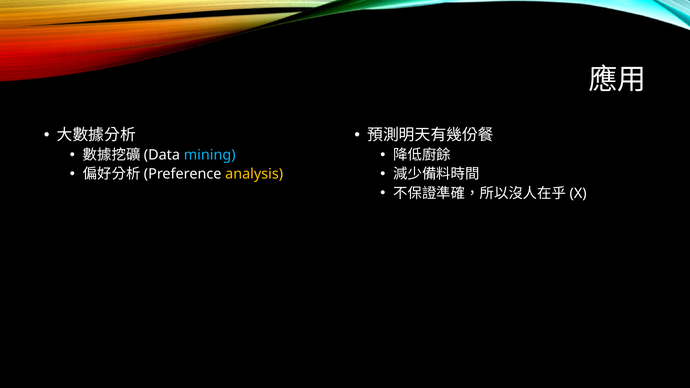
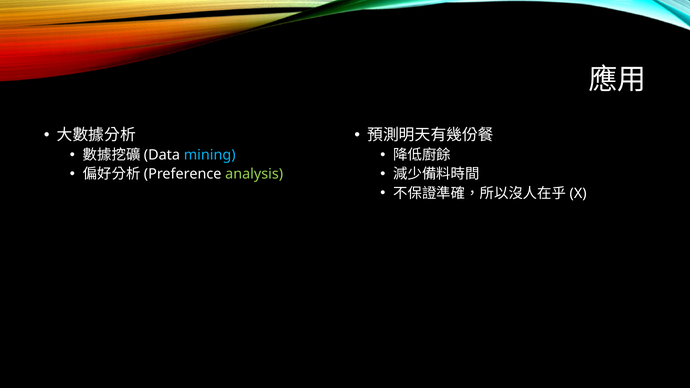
analysis colour: yellow -> light green
